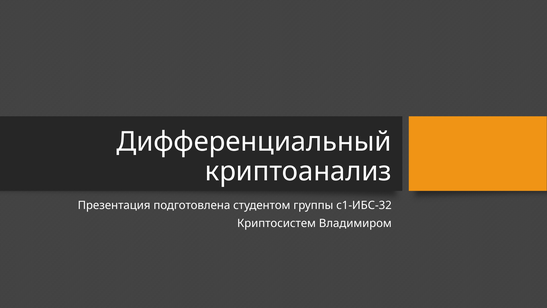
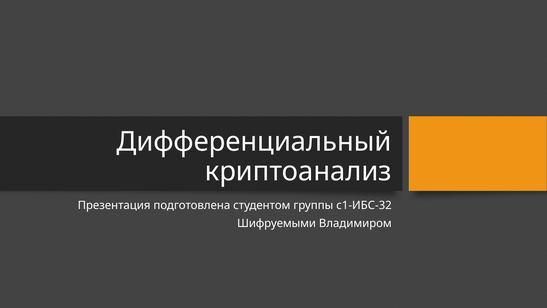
Криптосистем: Криптосистем -> Шифруемыми
